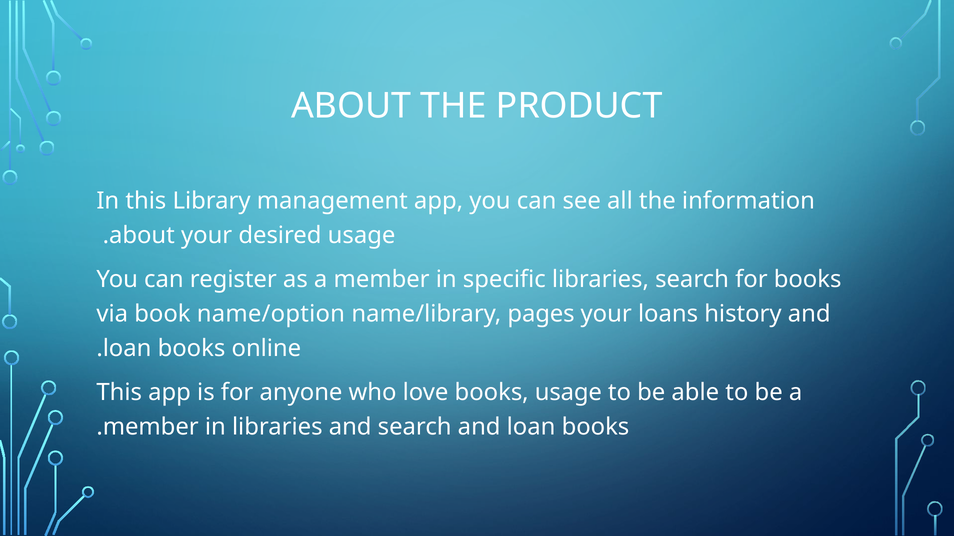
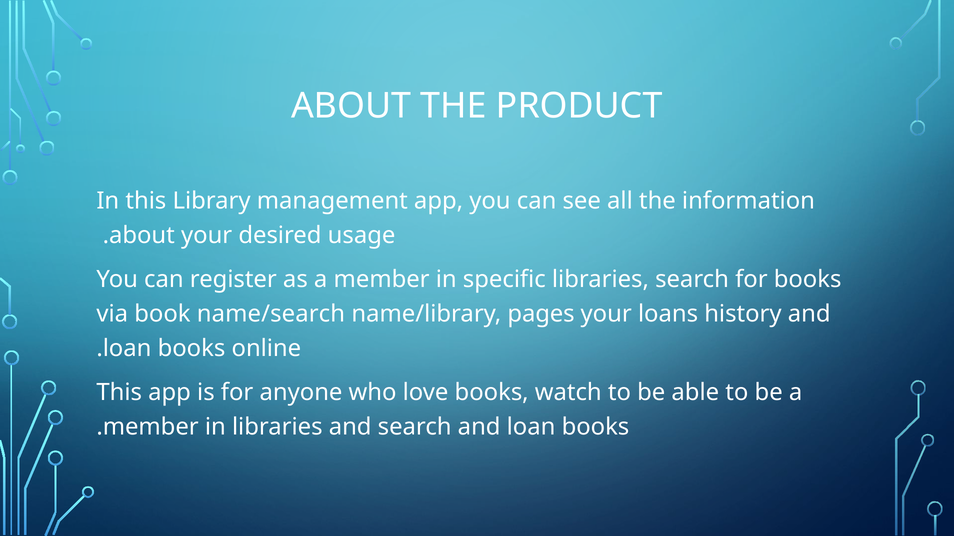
name/option: name/option -> name/search
books usage: usage -> watch
